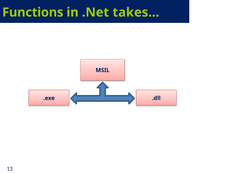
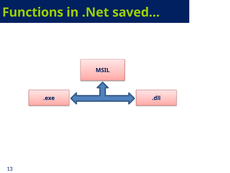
takes…: takes… -> saved…
